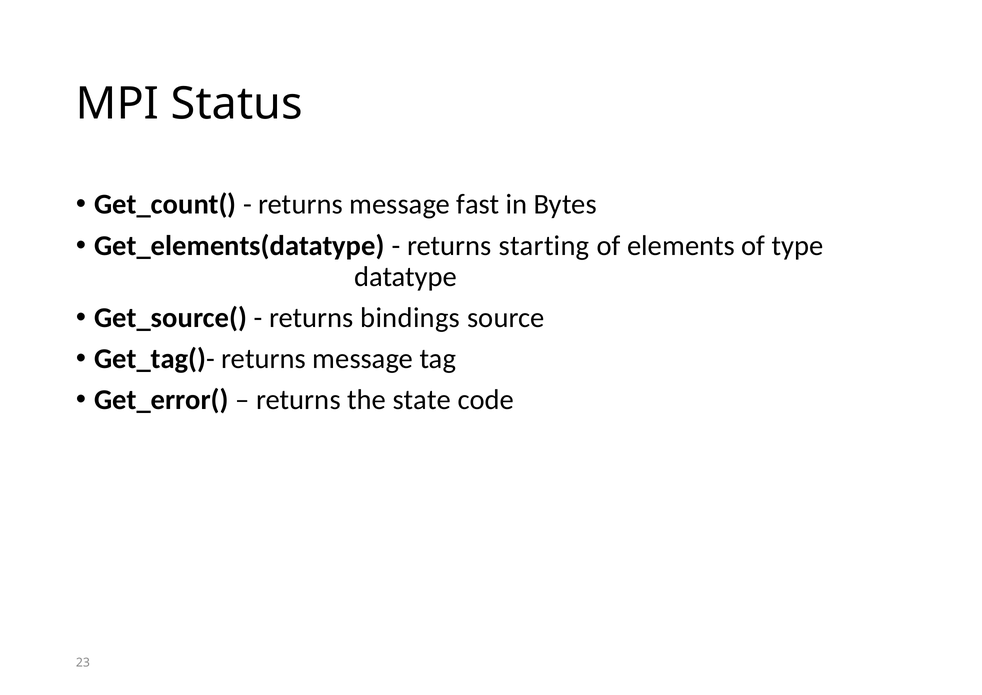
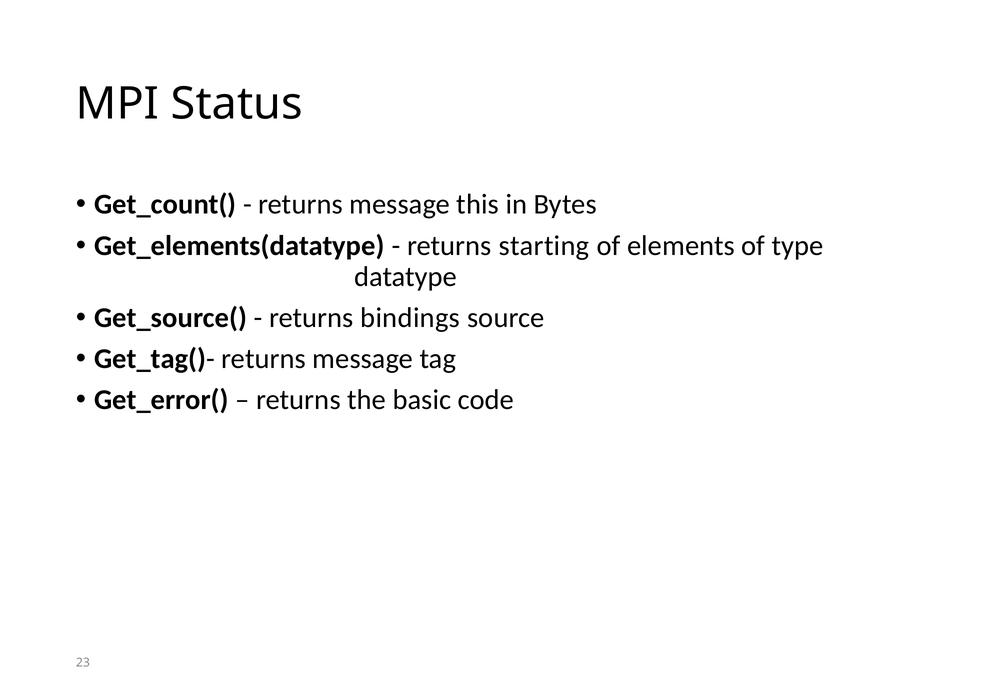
fast: fast -> this
state: state -> basic
